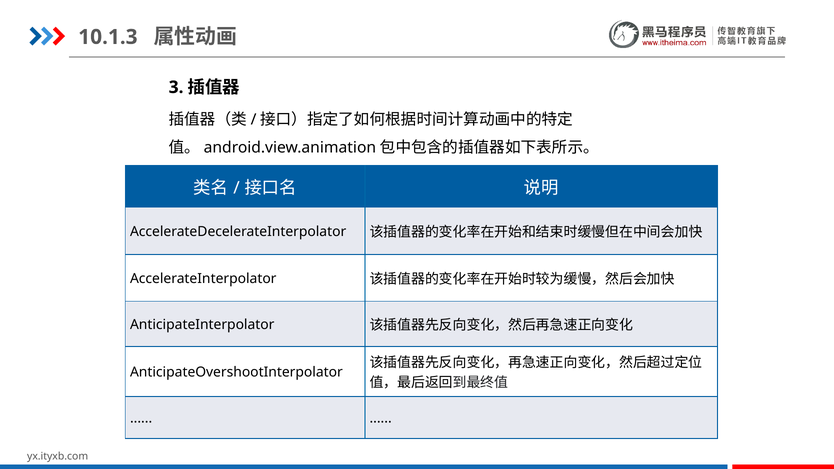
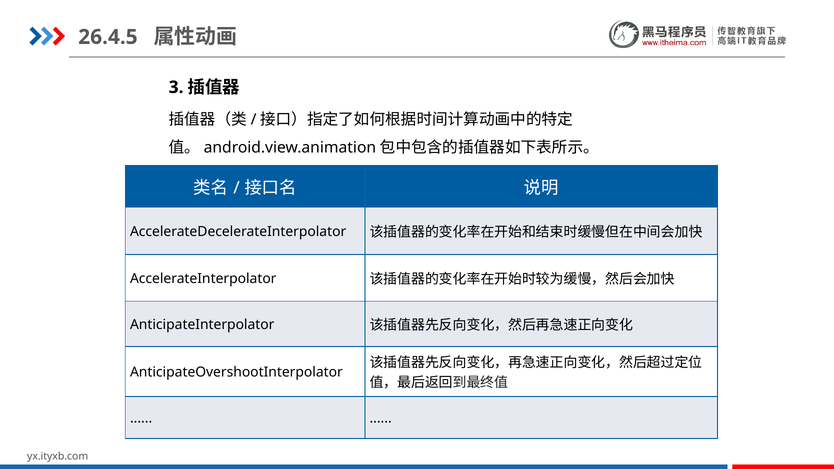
10.1.3: 10.1.3 -> 26.4.5
